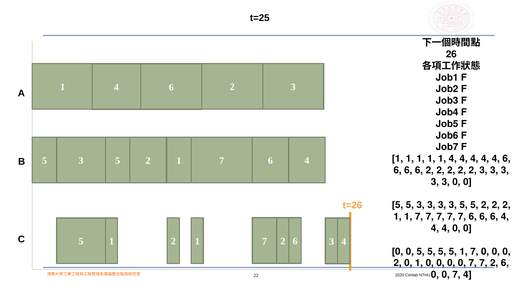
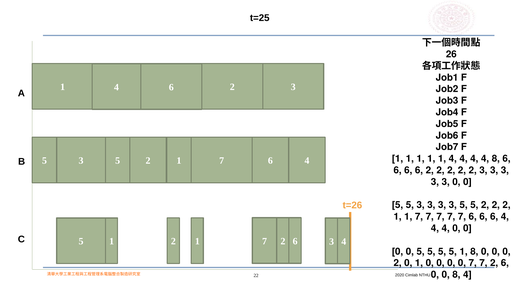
4 at (496, 159): 4 -> 8
5 1 7: 7 -> 8
7 at (456, 275): 7 -> 8
